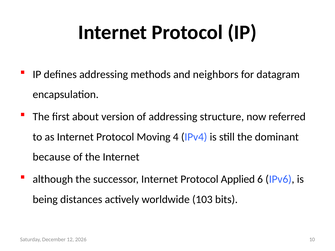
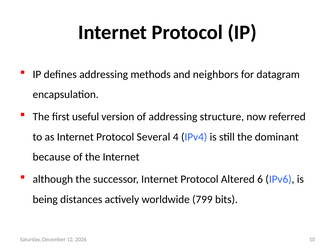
about: about -> useful
Moving: Moving -> Several
Applied: Applied -> Altered
103: 103 -> 799
